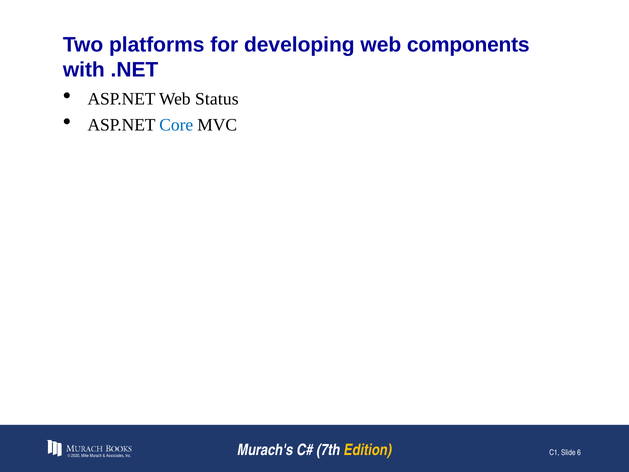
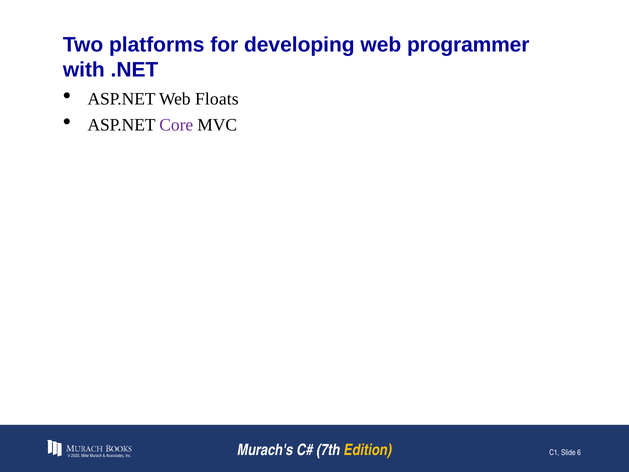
components: components -> programmer
Status: Status -> Floats
Core colour: blue -> purple
